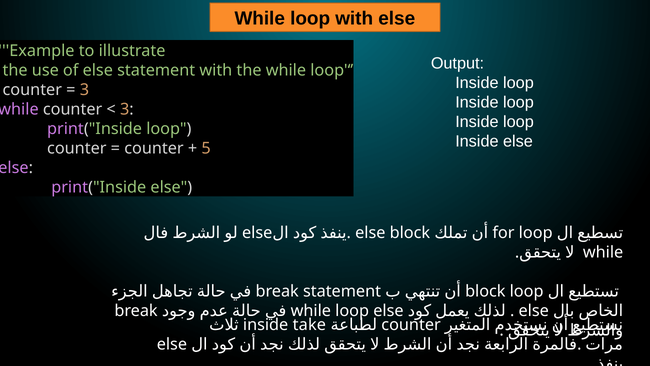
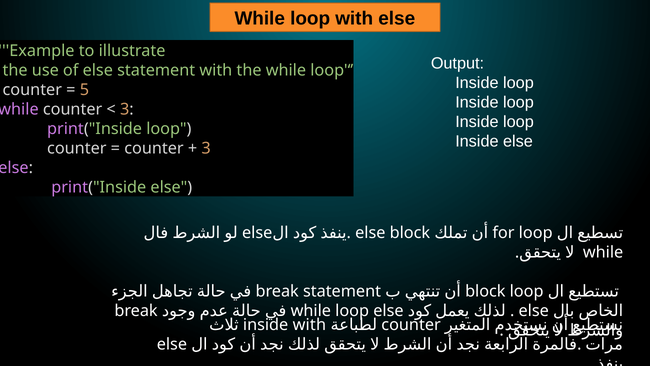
3 at (84, 90): 3 -> 5
5 at (206, 148): 5 -> 3
inside take: take -> with
